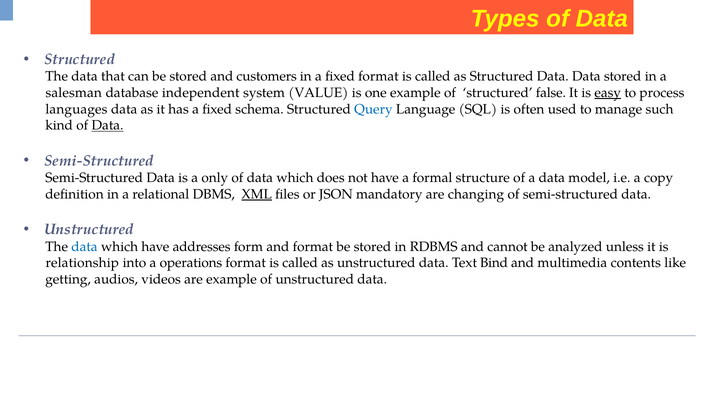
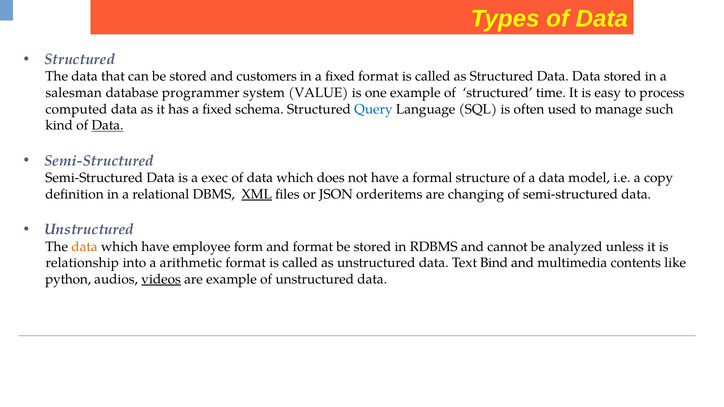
independent: independent -> programmer
false: false -> time
easy underline: present -> none
languages: languages -> computed
only: only -> exec
mandatory: mandatory -> orderitems
data at (85, 247) colour: blue -> orange
addresses: addresses -> employee
operations: operations -> arithmetic
getting: getting -> python
videos underline: none -> present
